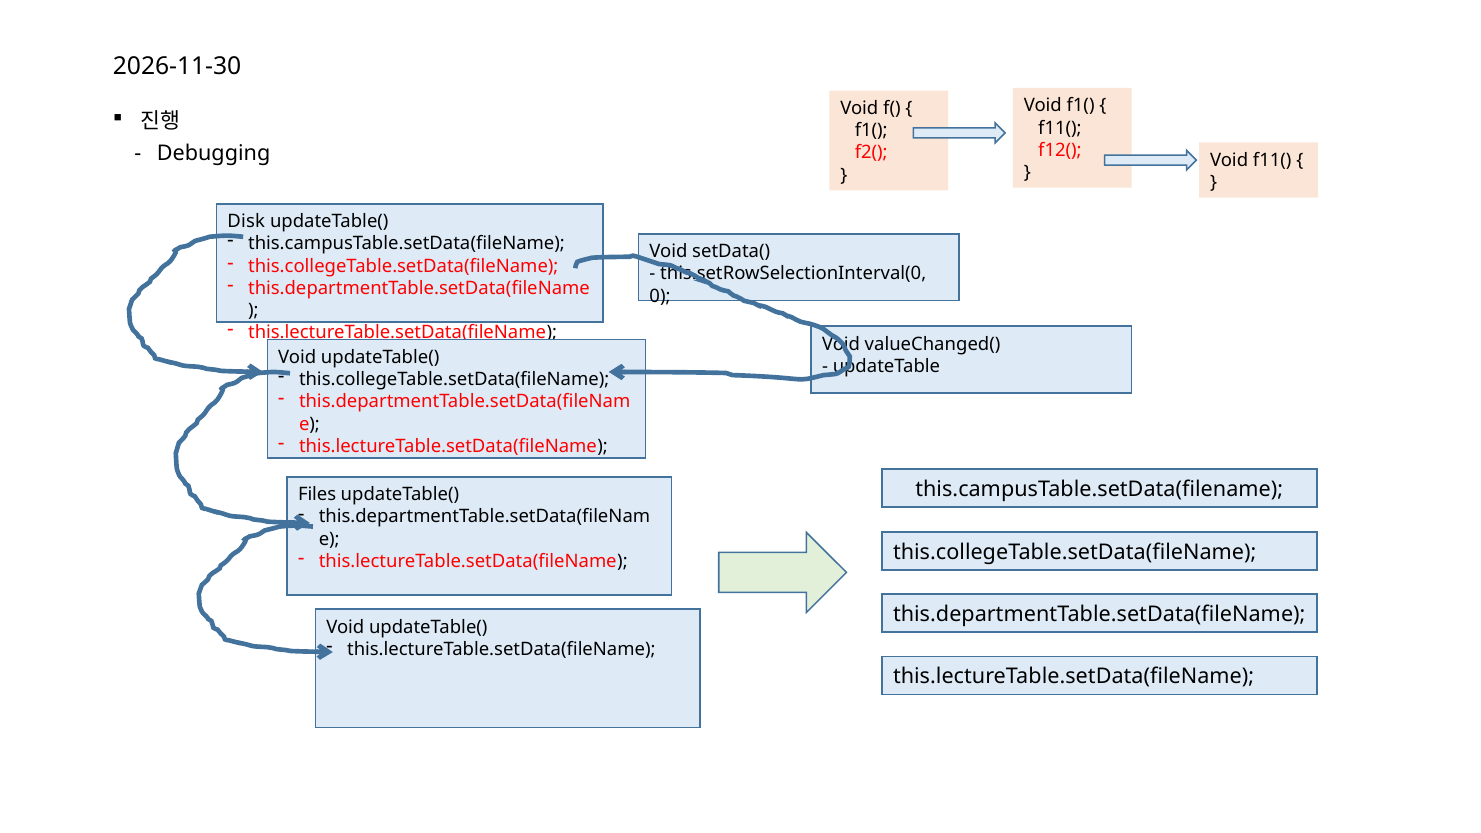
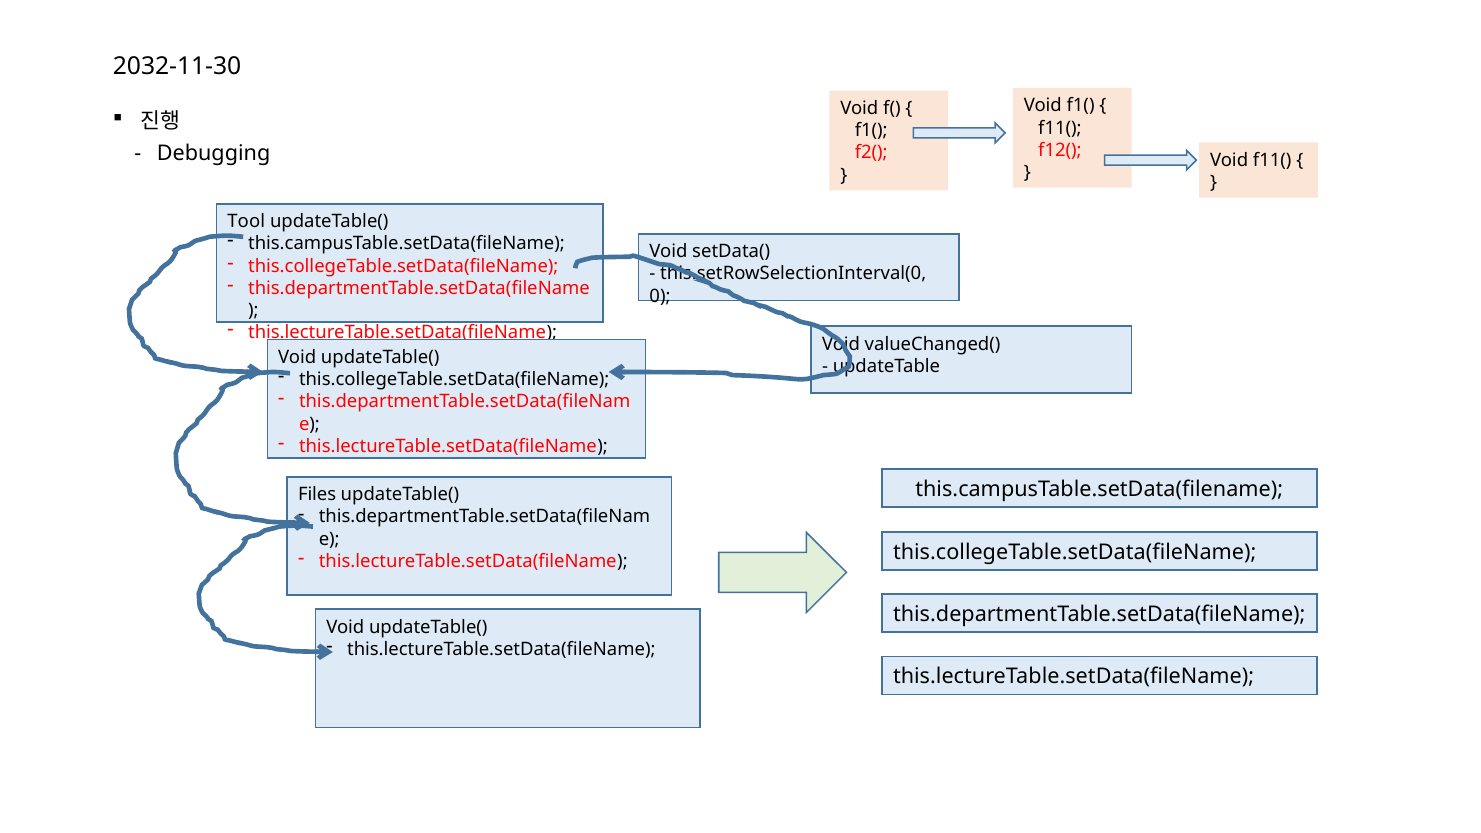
2026-11-30: 2026-11-30 -> 2032-11-30
Disk: Disk -> Tool
